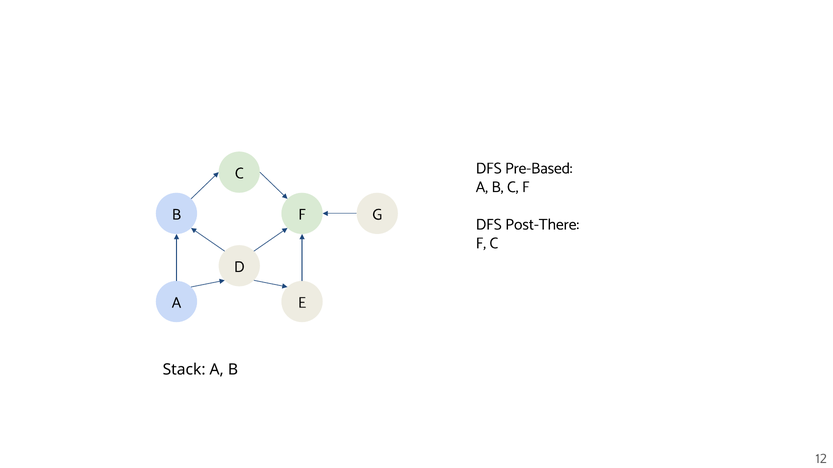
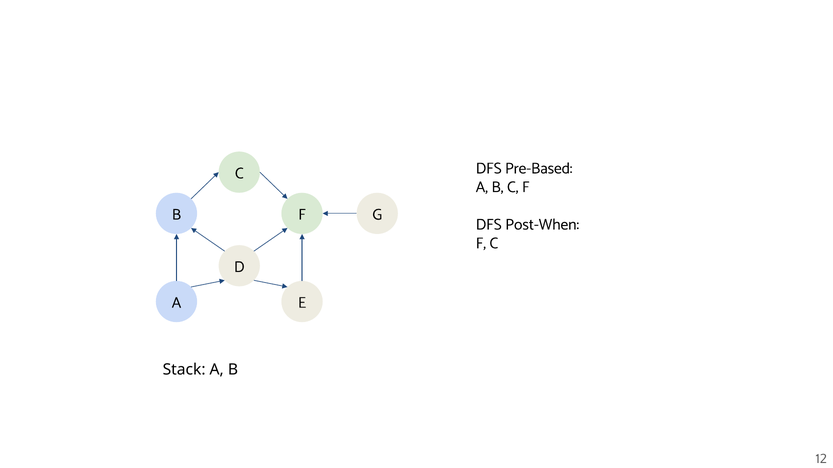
Post-There: Post-There -> Post-When
